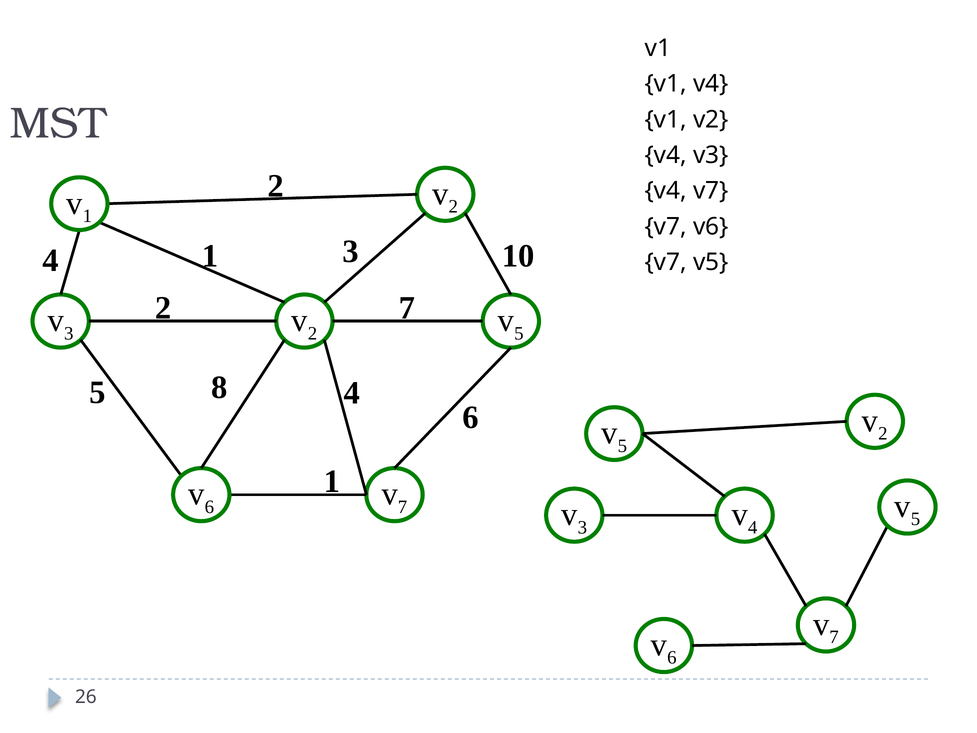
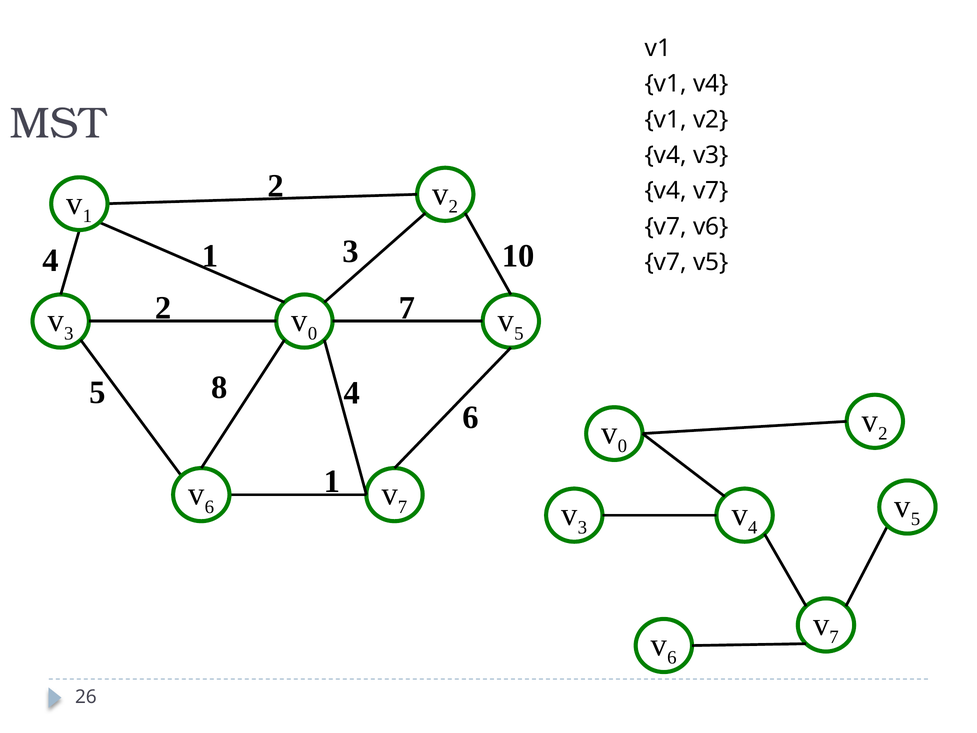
2 at (312, 333): 2 -> 0
5 at (622, 446): 5 -> 0
